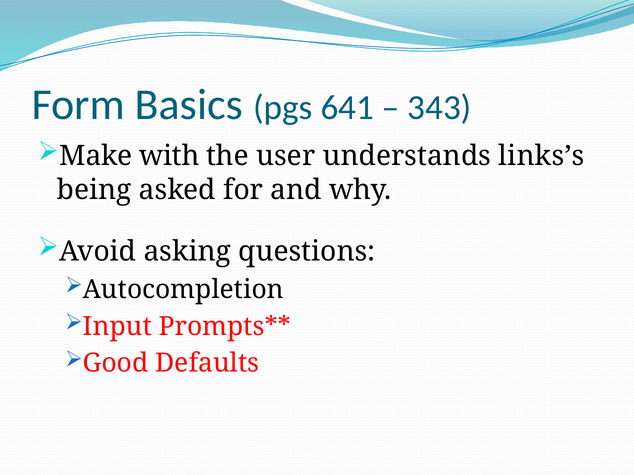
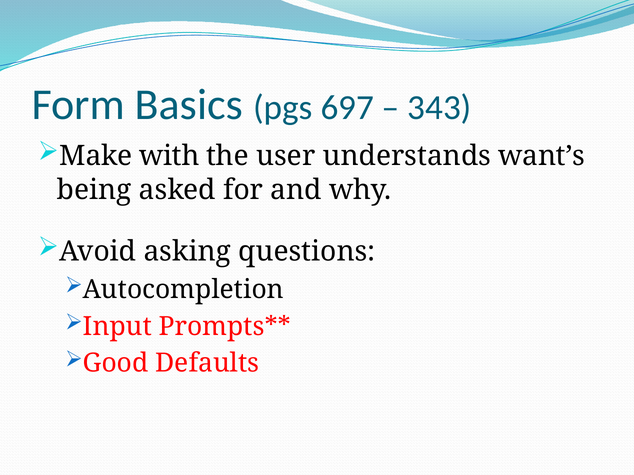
641: 641 -> 697
links’s: links’s -> want’s
